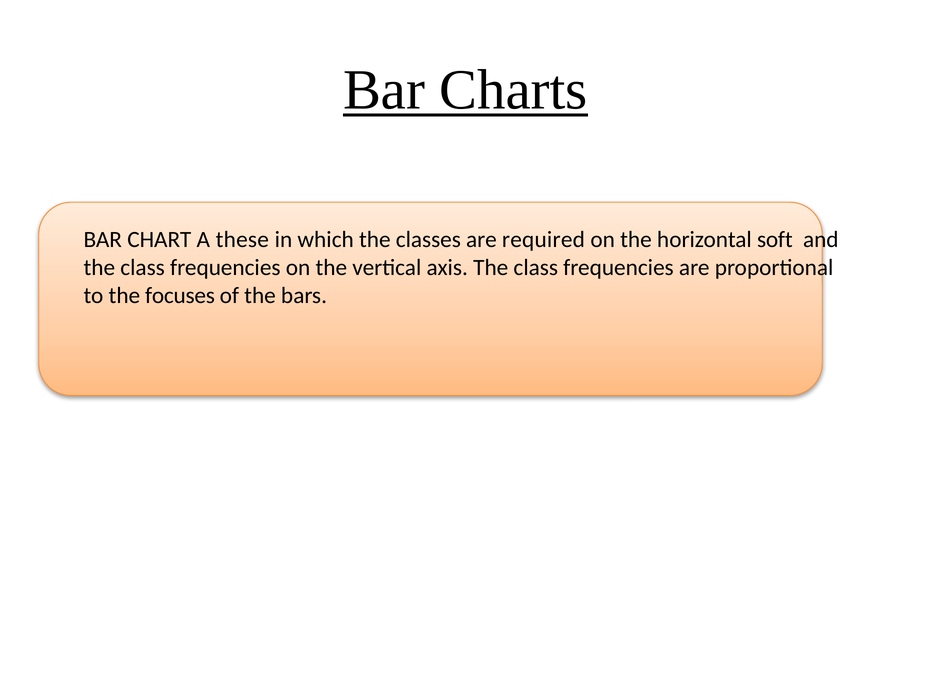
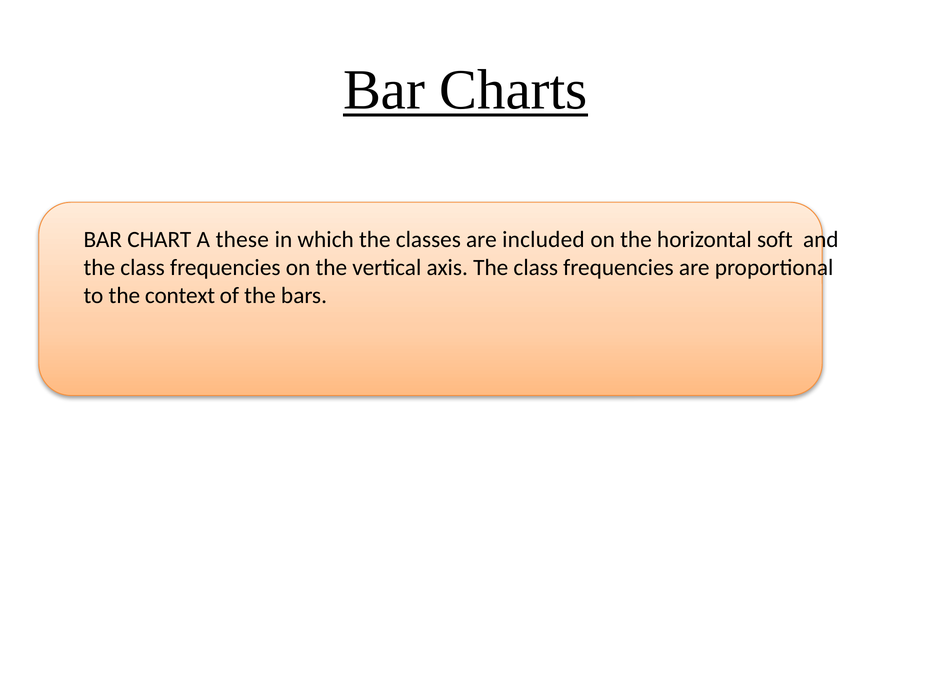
required: required -> included
focuses: focuses -> context
